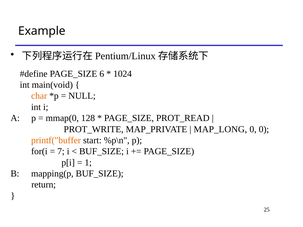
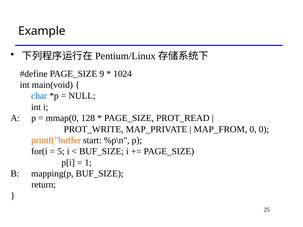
6: 6 -> 9
char colour: orange -> blue
MAP_LONG: MAP_LONG -> MAP_FROM
7: 7 -> 5
